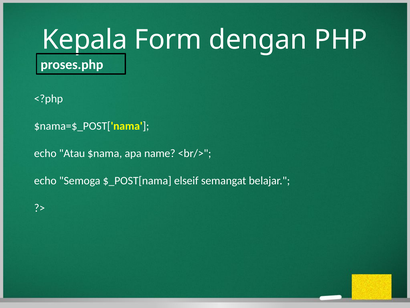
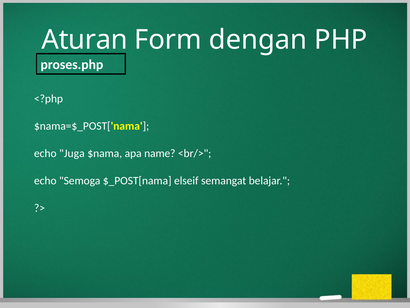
Kepala: Kepala -> Aturan
Atau: Atau -> Juga
